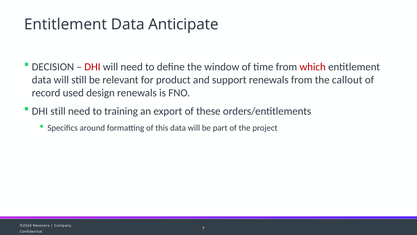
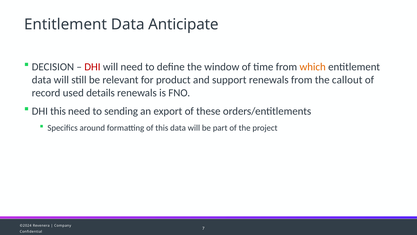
which colour: red -> orange
design: design -> details
DHI still: still -> this
training: training -> sending
